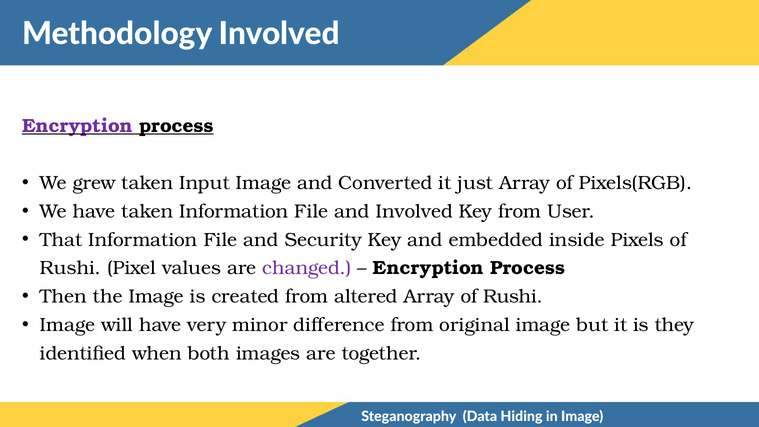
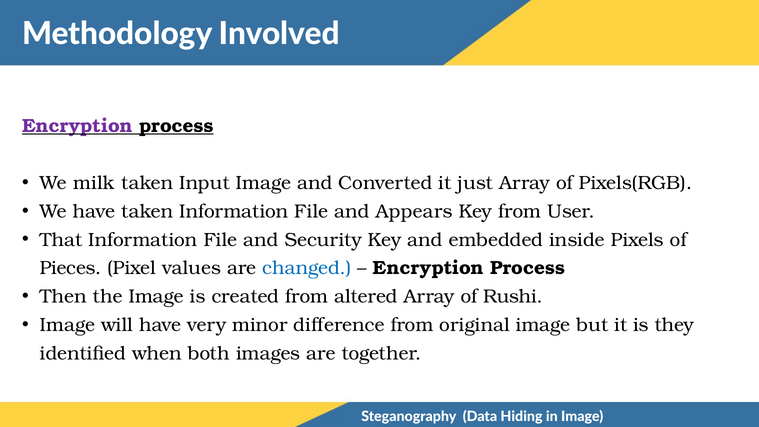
grew: grew -> milk
and Involved: Involved -> Appears
Rushi at (70, 268): Rushi -> Pieces
changed colour: purple -> blue
